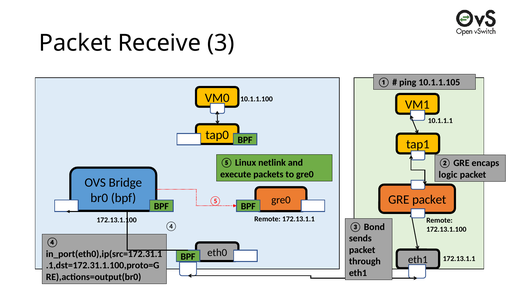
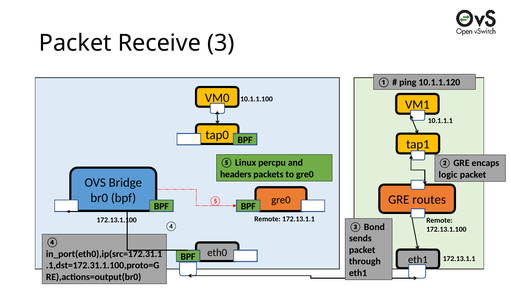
10.1.1.105: 10.1.1.105 -> 10.1.1.120
netlink: netlink -> percpu
execute: execute -> headers
GRE packet: packet -> routes
